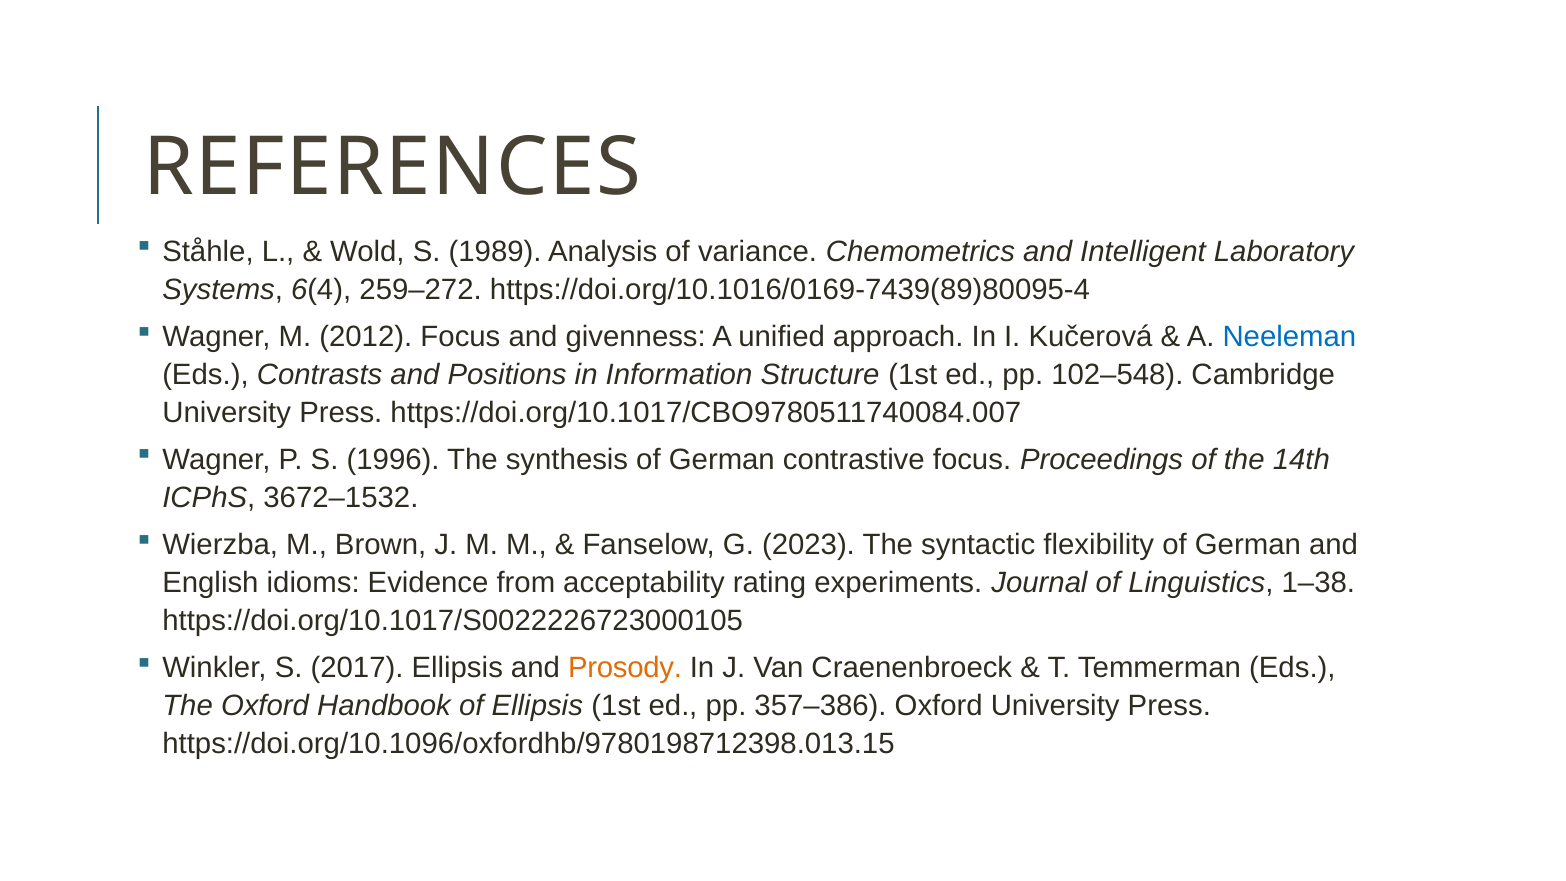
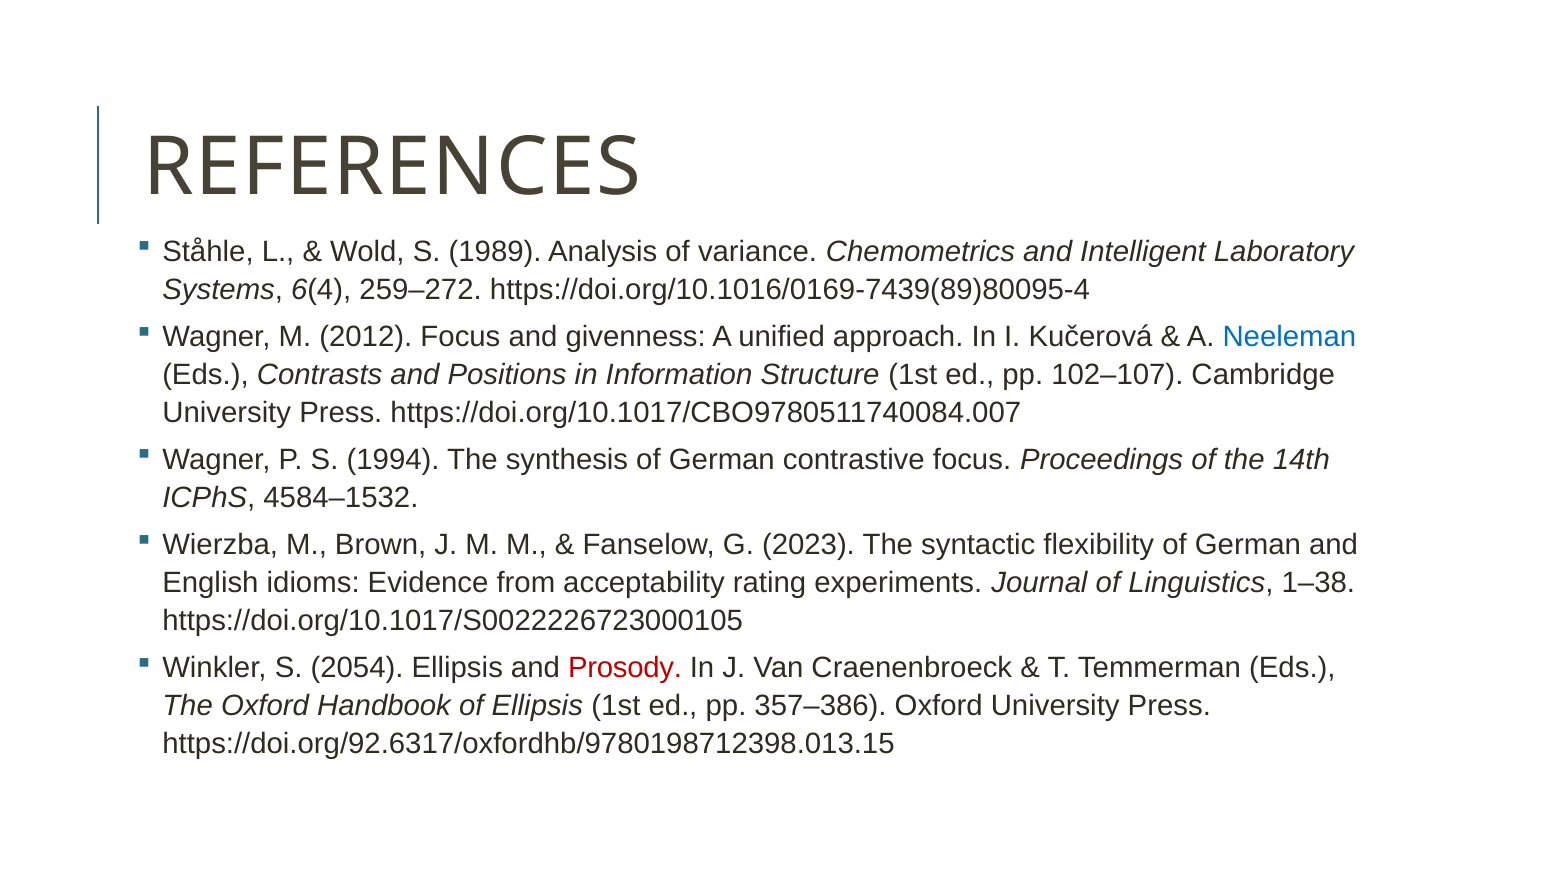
102–548: 102–548 -> 102–107
1996: 1996 -> 1994
3672–1532: 3672–1532 -> 4584–1532
2017: 2017 -> 2054
Prosody colour: orange -> red
https://doi.org/10.1096/oxfordhb/9780198712398.013.15: https://doi.org/10.1096/oxfordhb/9780198712398.013.15 -> https://doi.org/92.6317/oxfordhb/9780198712398.013.15
